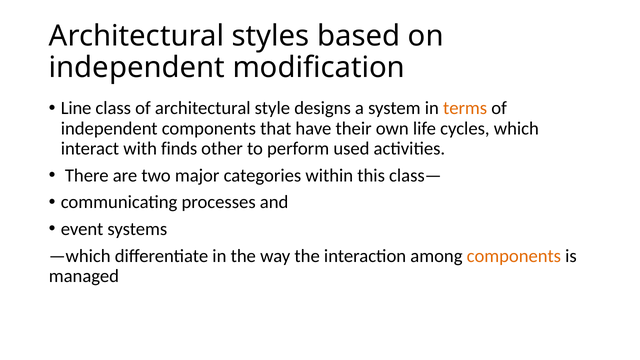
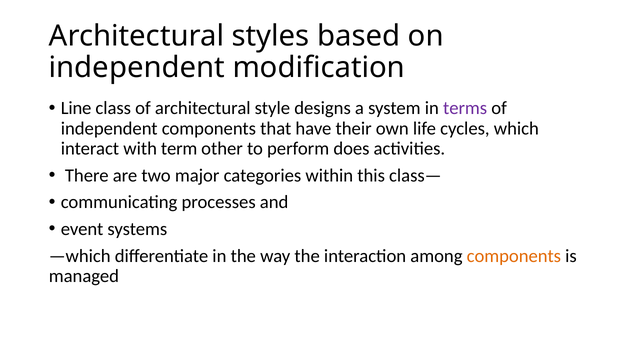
terms colour: orange -> purple
finds: finds -> term
used: used -> does
